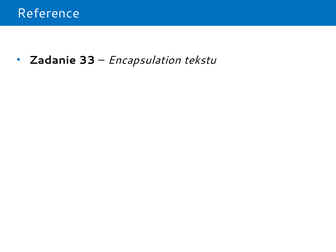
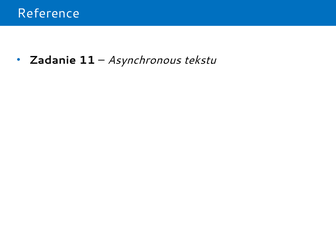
33: 33 -> 11
Encapsulation: Encapsulation -> Asynchronous
